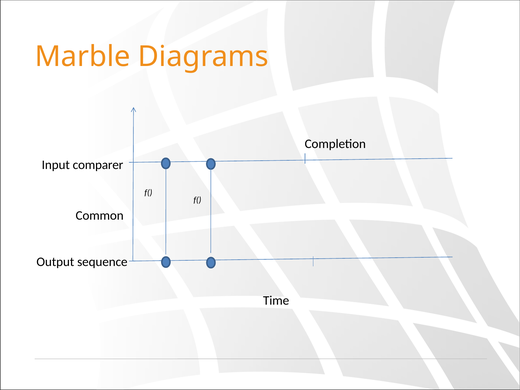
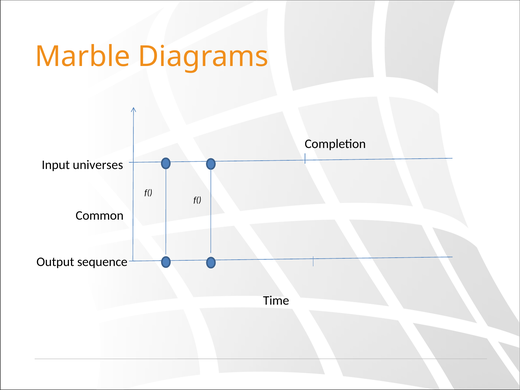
comparer: comparer -> universes
